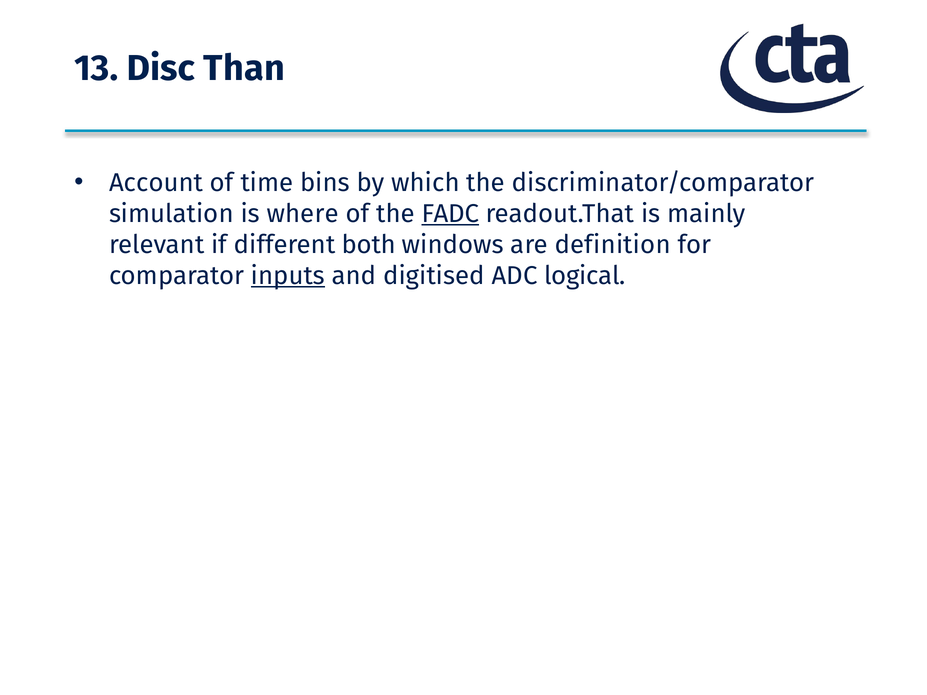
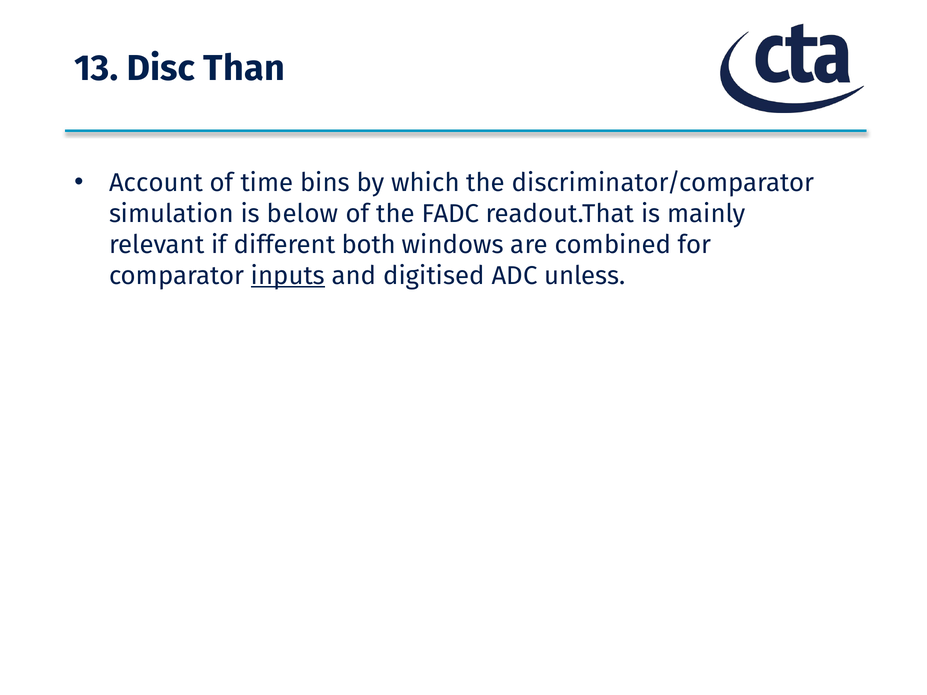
where: where -> below
FADC underline: present -> none
definition: definition -> combined
logical: logical -> unless
